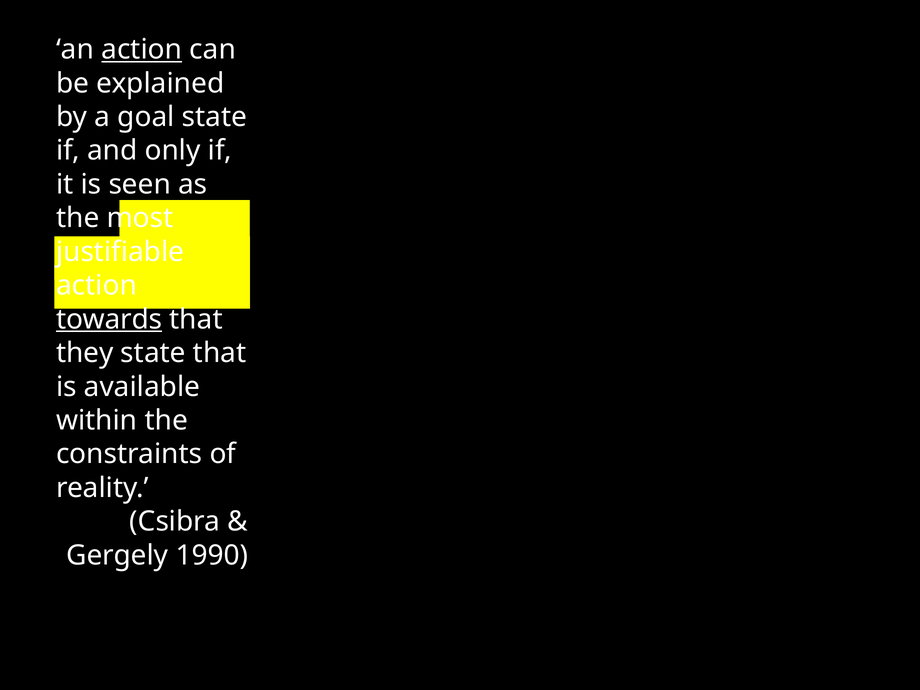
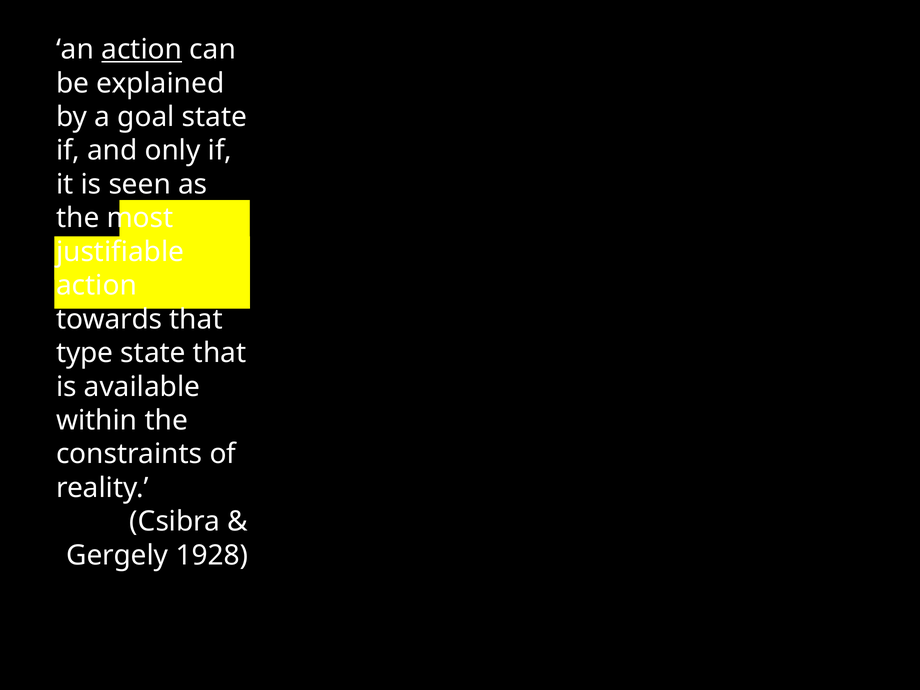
towards underline: present -> none
they: they -> type
1990: 1990 -> 1928
